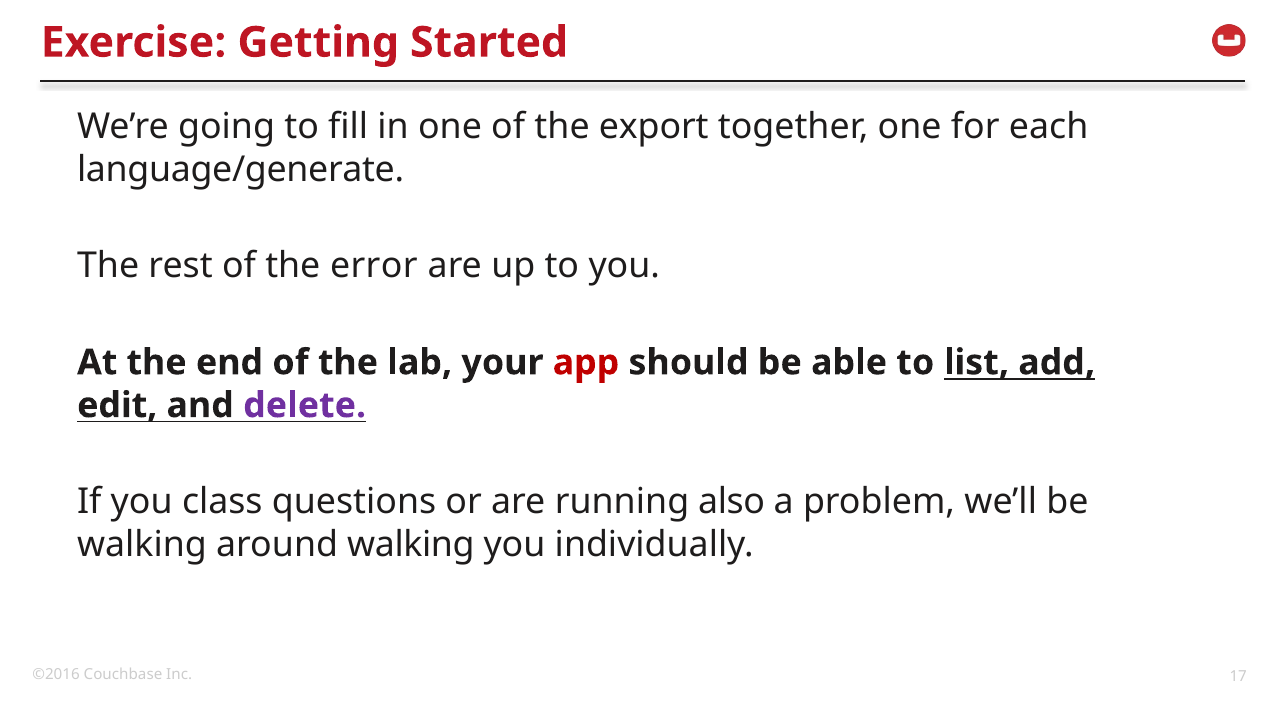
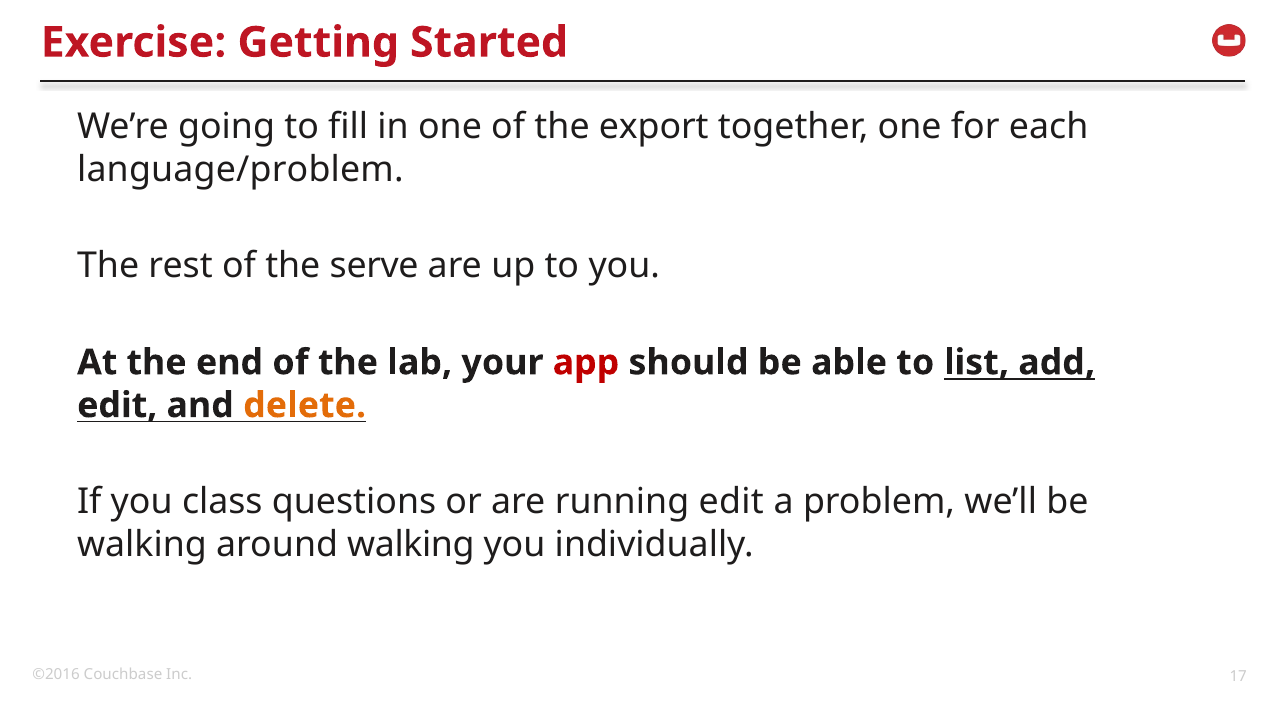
language/generate: language/generate -> language/problem
error: error -> serve
delete colour: purple -> orange
running also: also -> edit
